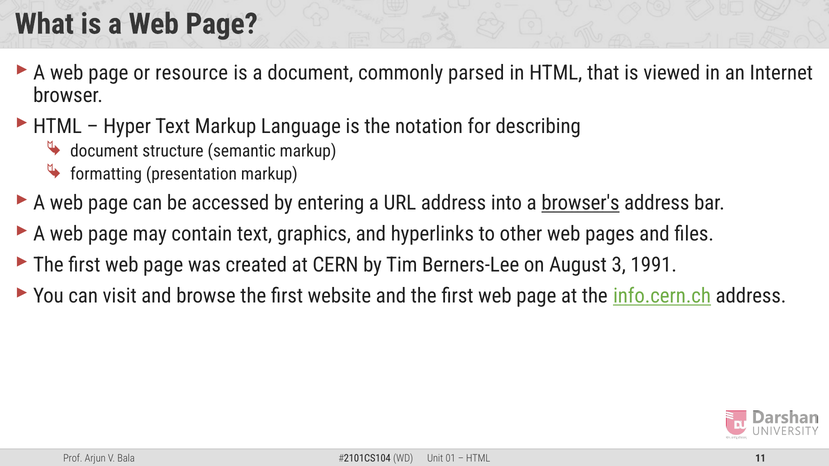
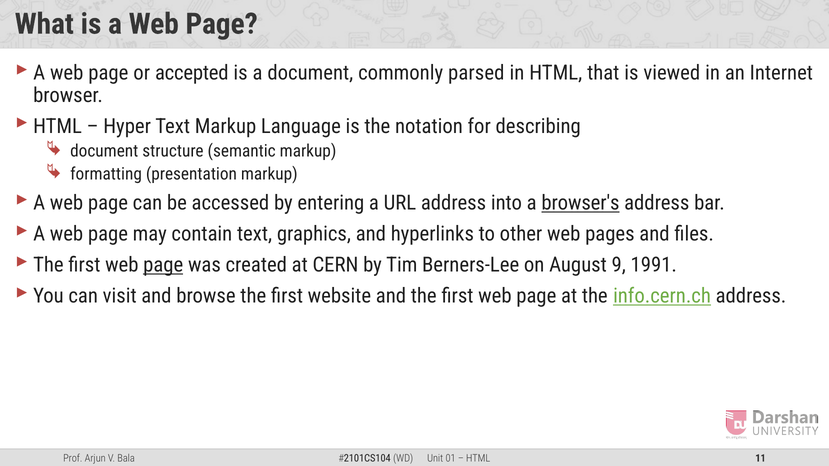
resource: resource -> accepted
page at (163, 265) underline: none -> present
3: 3 -> 9
